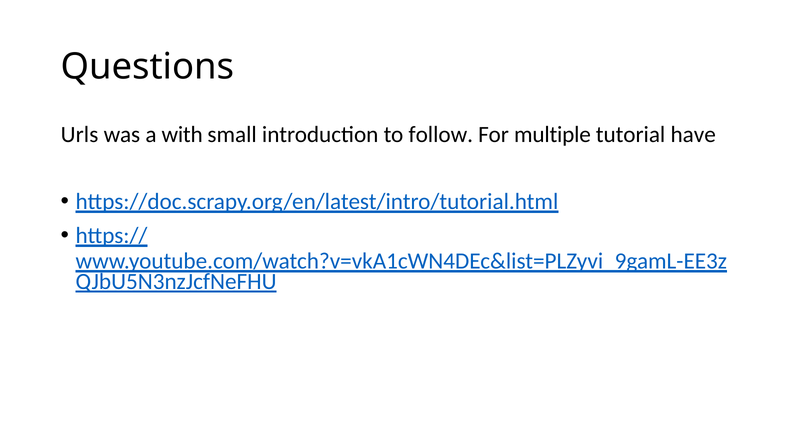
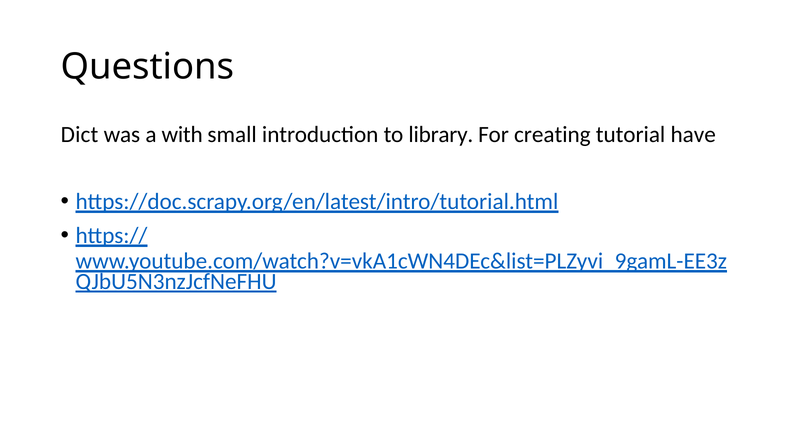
Urls: Urls -> Dict
follow: follow -> library
multiple: multiple -> creating
